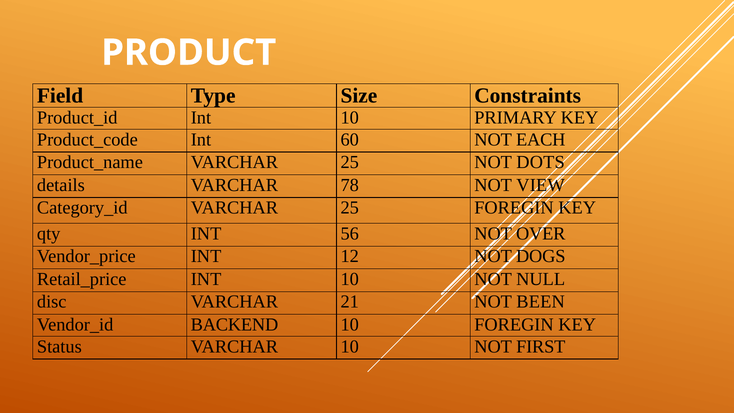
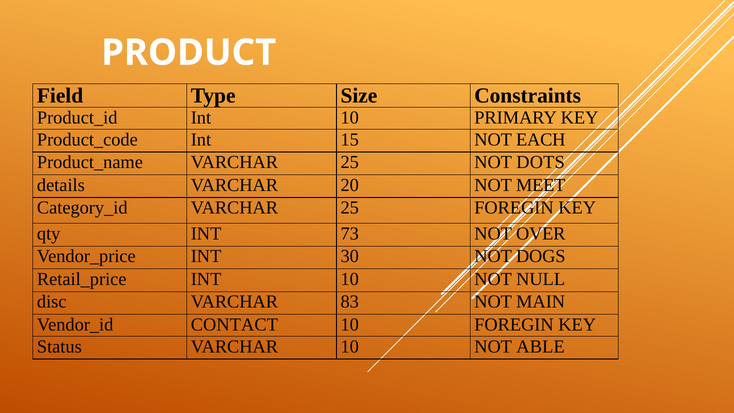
60: 60 -> 15
78: 78 -> 20
VIEW: VIEW -> MEET
56: 56 -> 73
12: 12 -> 30
21: 21 -> 83
BEEN: BEEN -> MAIN
BACKEND: BACKEND -> CONTACT
FIRST: FIRST -> ABLE
